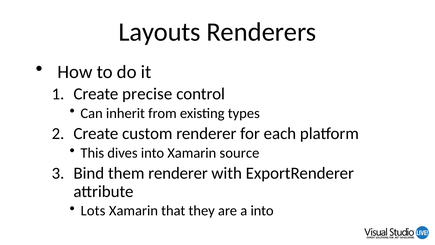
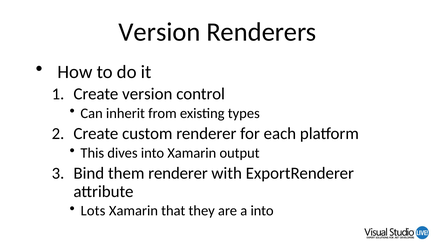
Layouts at (160, 32): Layouts -> Version
Create precise: precise -> version
source: source -> output
